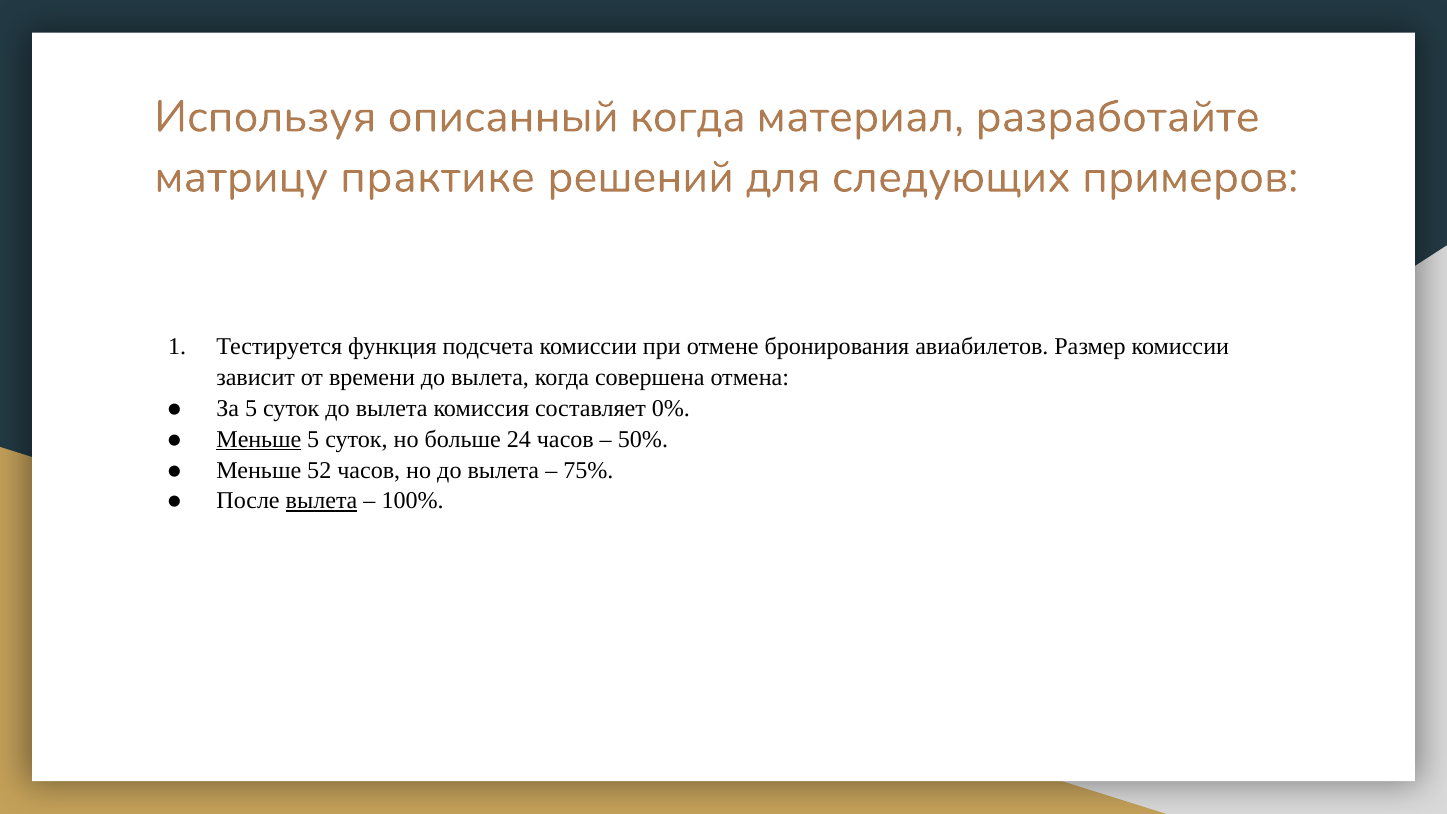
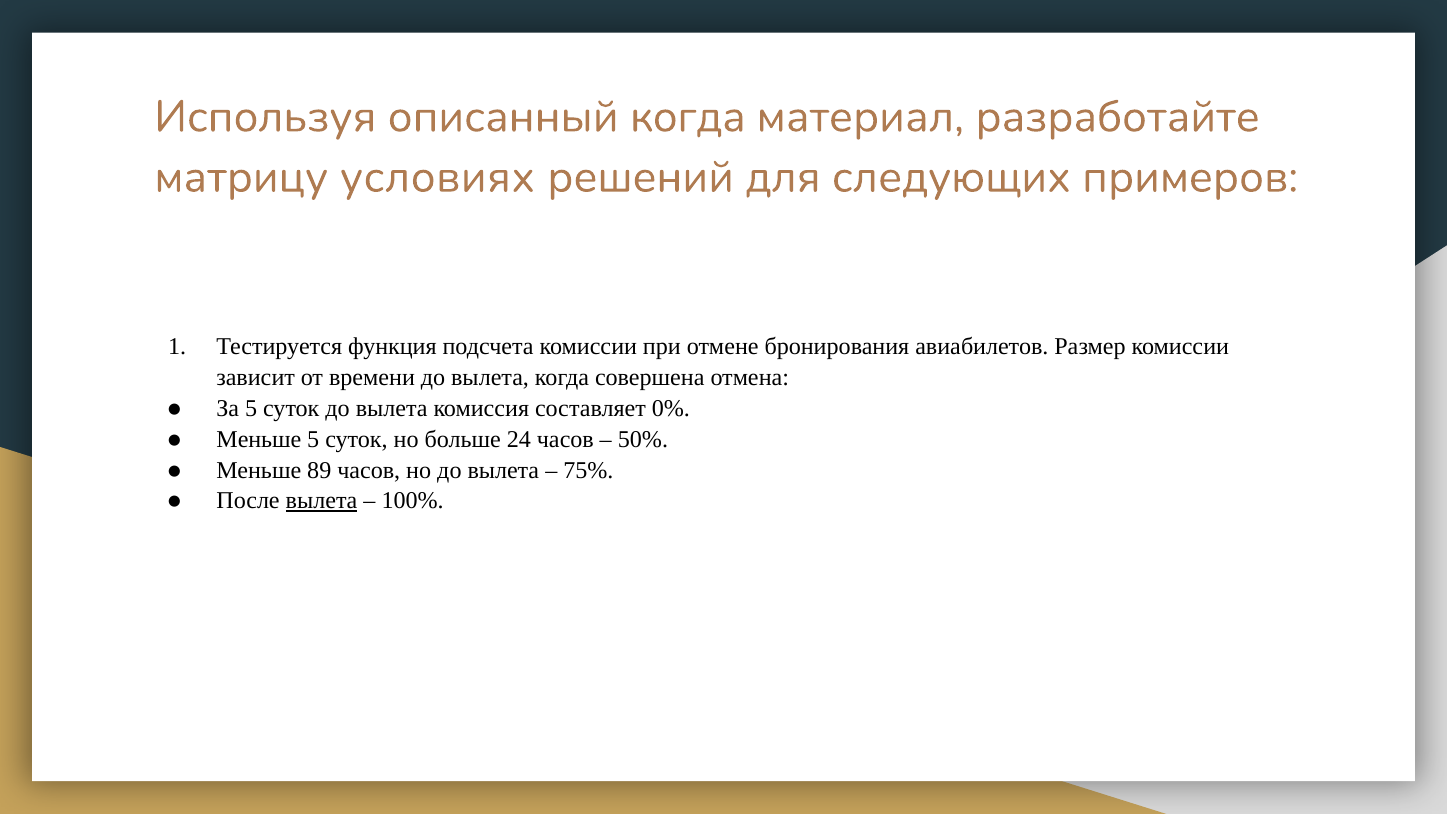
практике: практике -> условиях
Меньше at (259, 439) underline: present -> none
52: 52 -> 89
